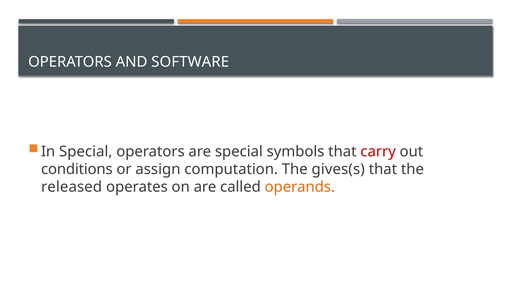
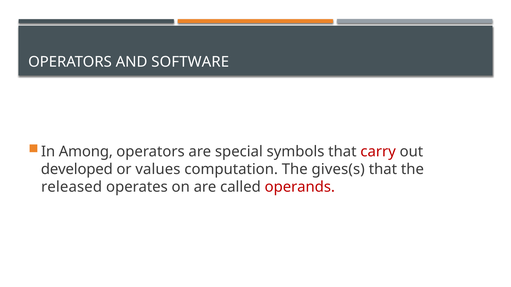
In Special: Special -> Among
conditions: conditions -> developed
assign: assign -> values
operands colour: orange -> red
